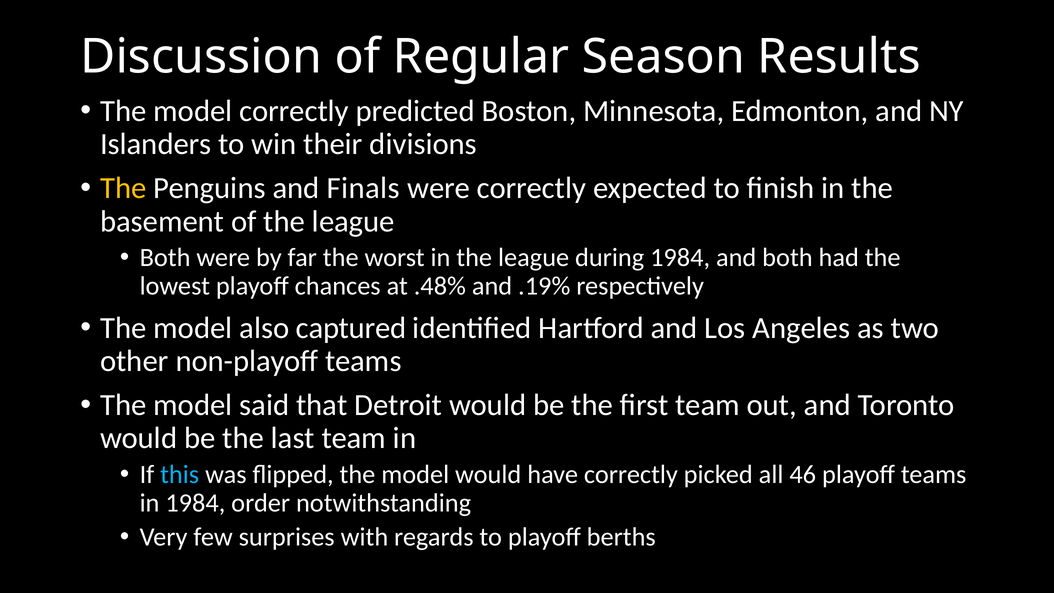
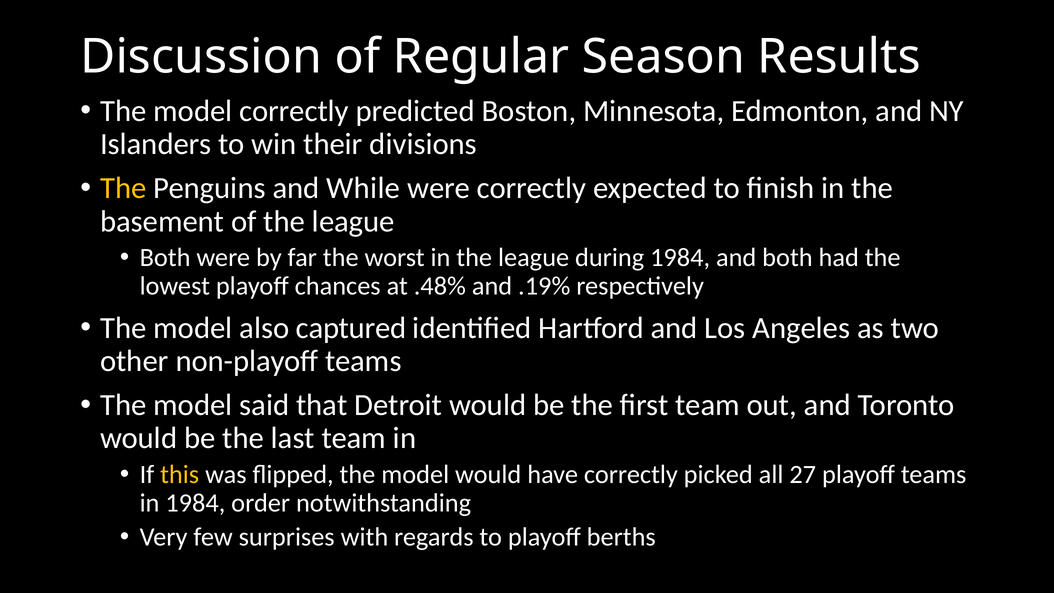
Finals: Finals -> While
this colour: light blue -> yellow
46: 46 -> 27
